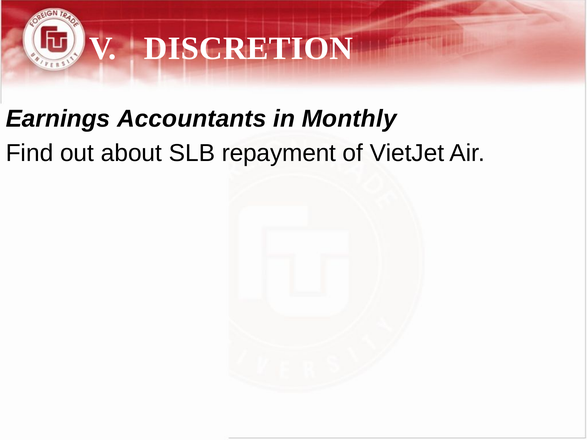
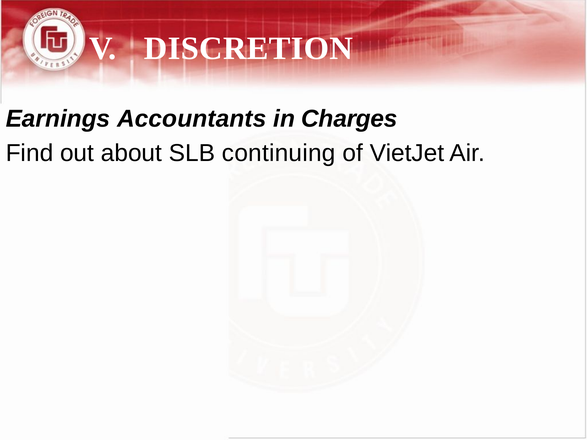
Monthly: Monthly -> Charges
repayment: repayment -> continuing
